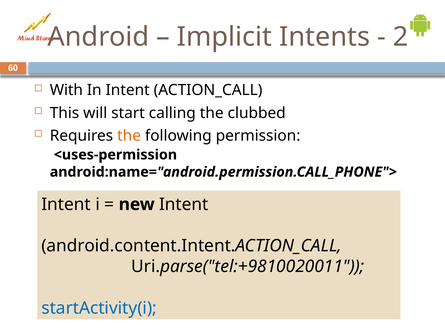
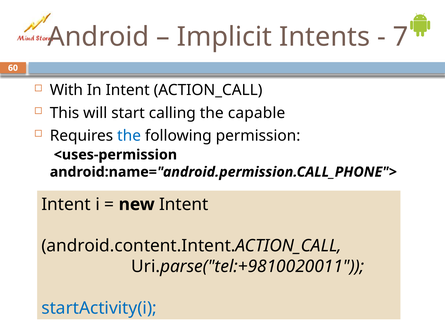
2: 2 -> 7
clubbed: clubbed -> capable
the at (129, 136) colour: orange -> blue
